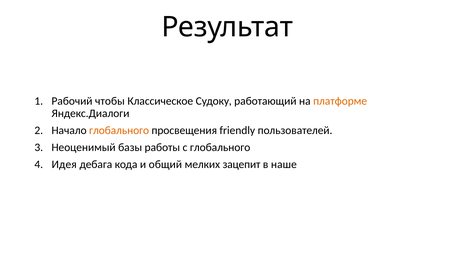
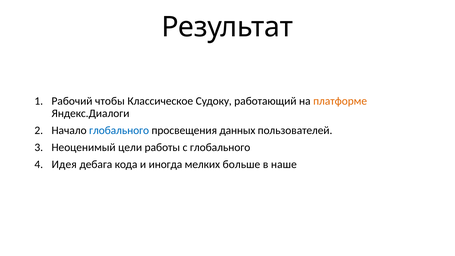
глобального at (119, 130) colour: orange -> blue
friendly: friendly -> данных
базы: базы -> цели
общий: общий -> иногда
зацепит: зацепит -> больше
